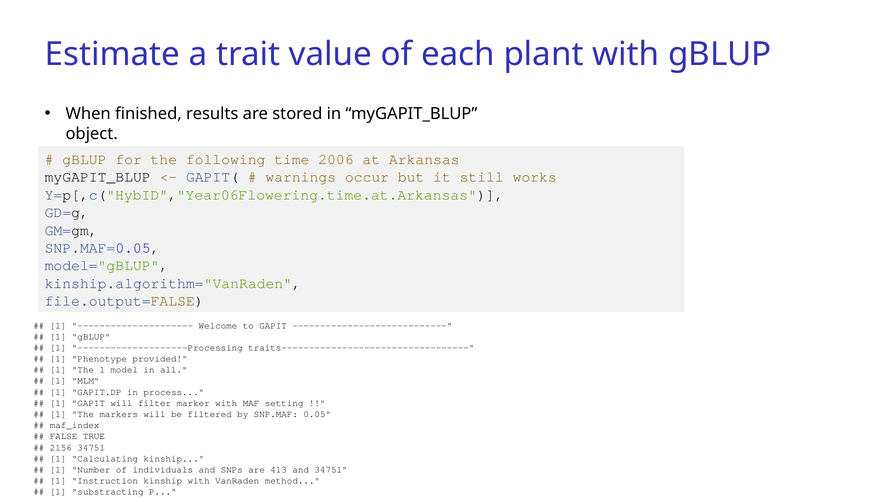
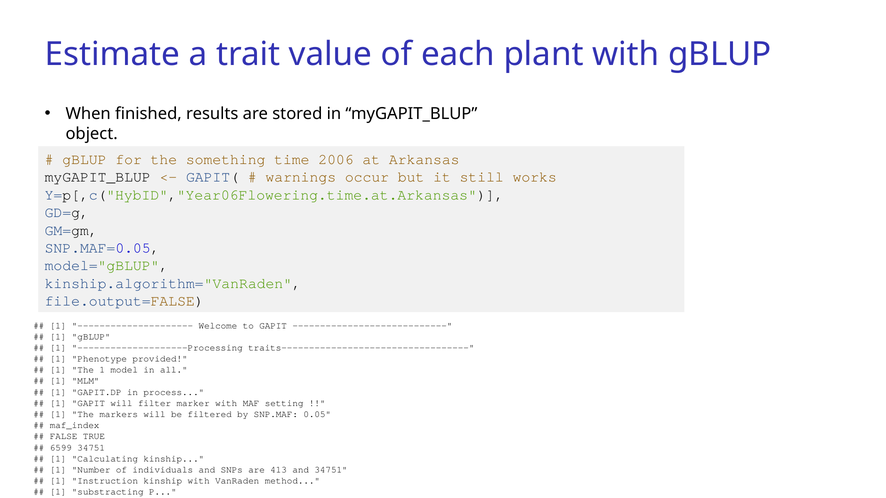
following: following -> something
2156: 2156 -> 6599
